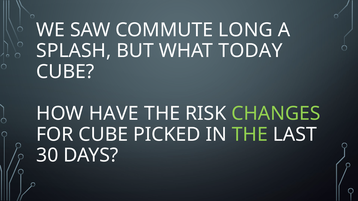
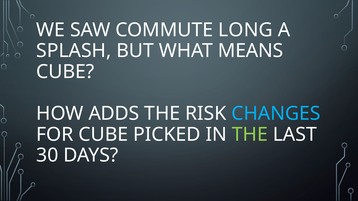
TODAY: TODAY -> MEANS
HAVE: HAVE -> ADDS
CHANGES colour: light green -> light blue
